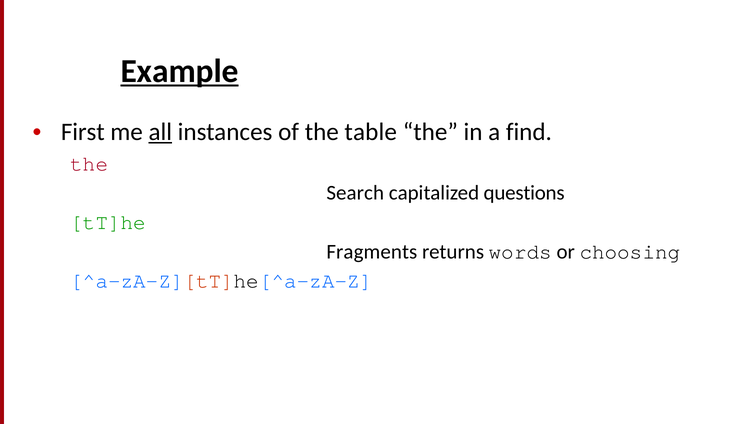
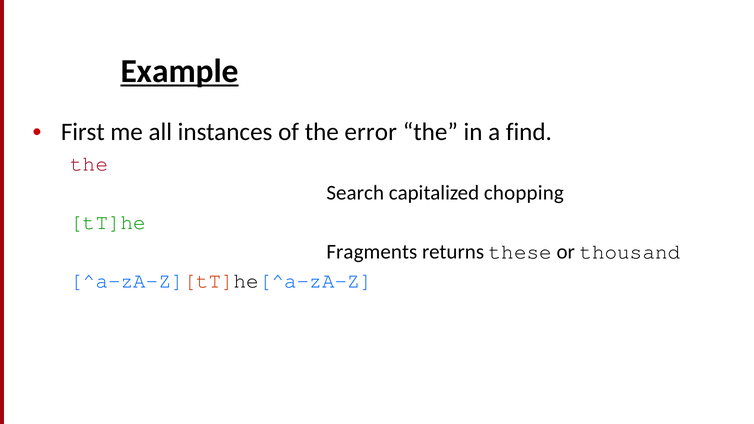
all underline: present -> none
table: table -> error
questions: questions -> chopping
words: words -> these
choosing: choosing -> thousand
